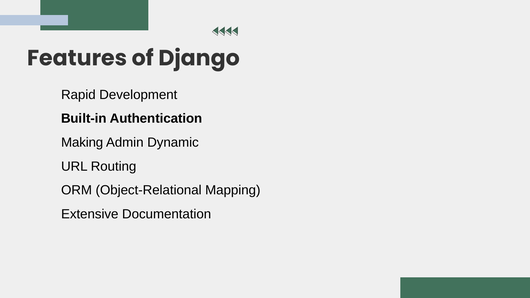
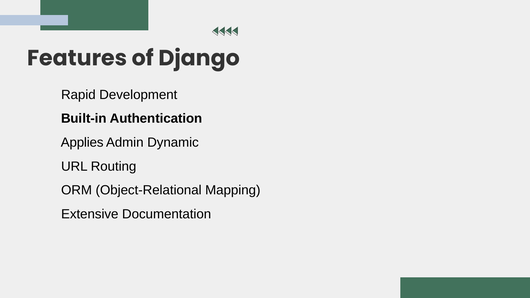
Making: Making -> Applies
